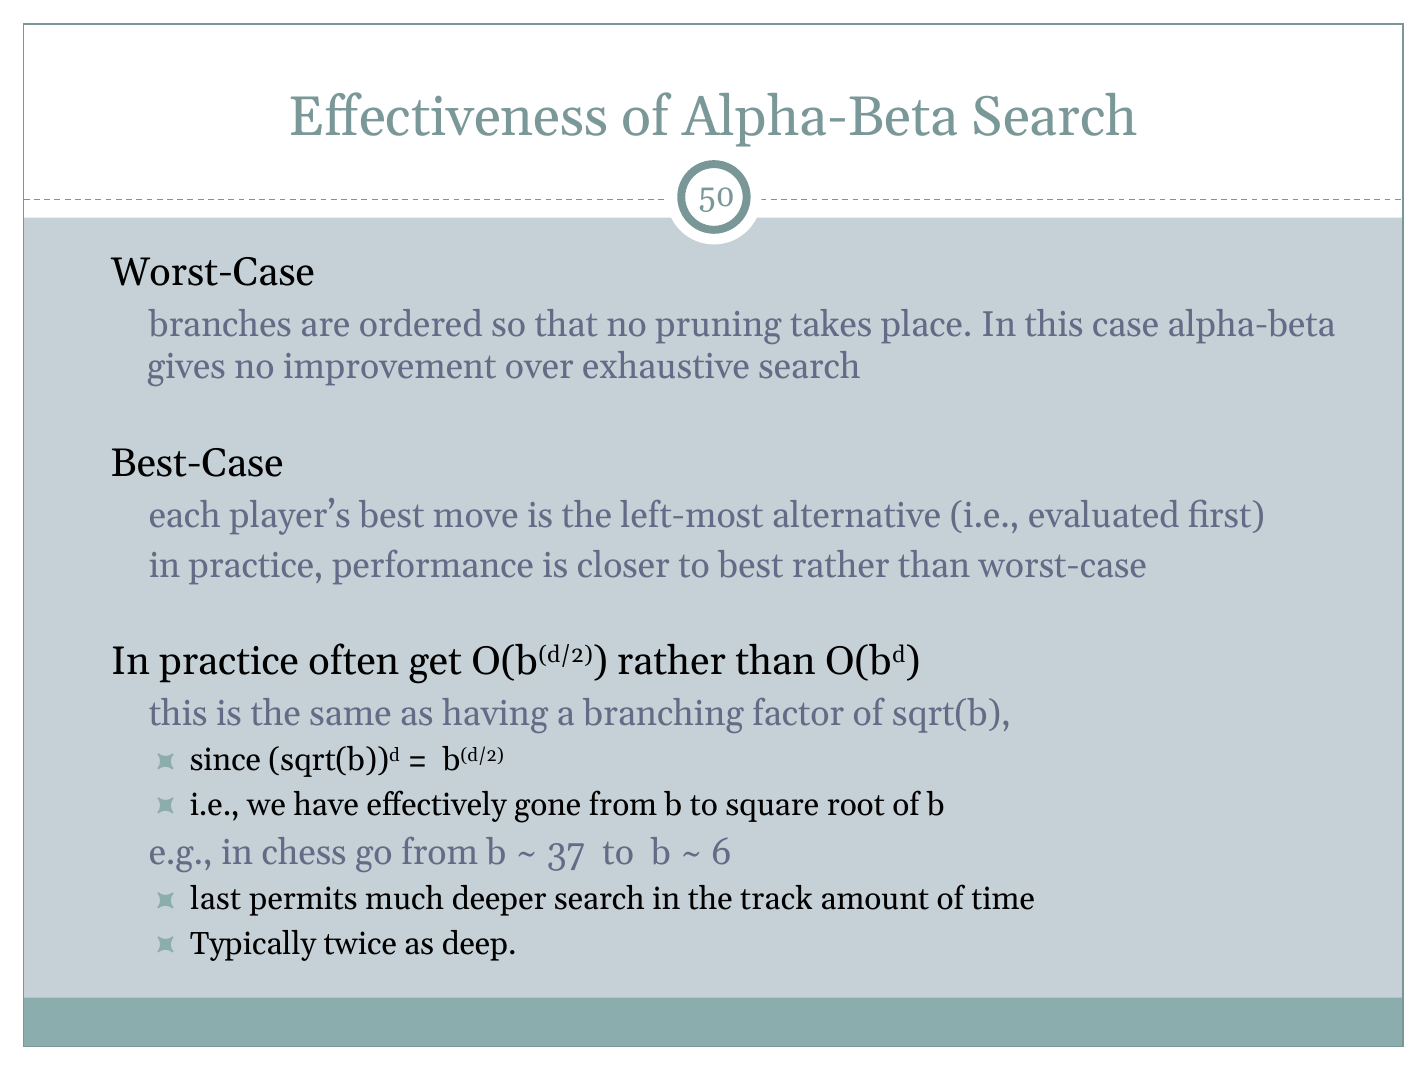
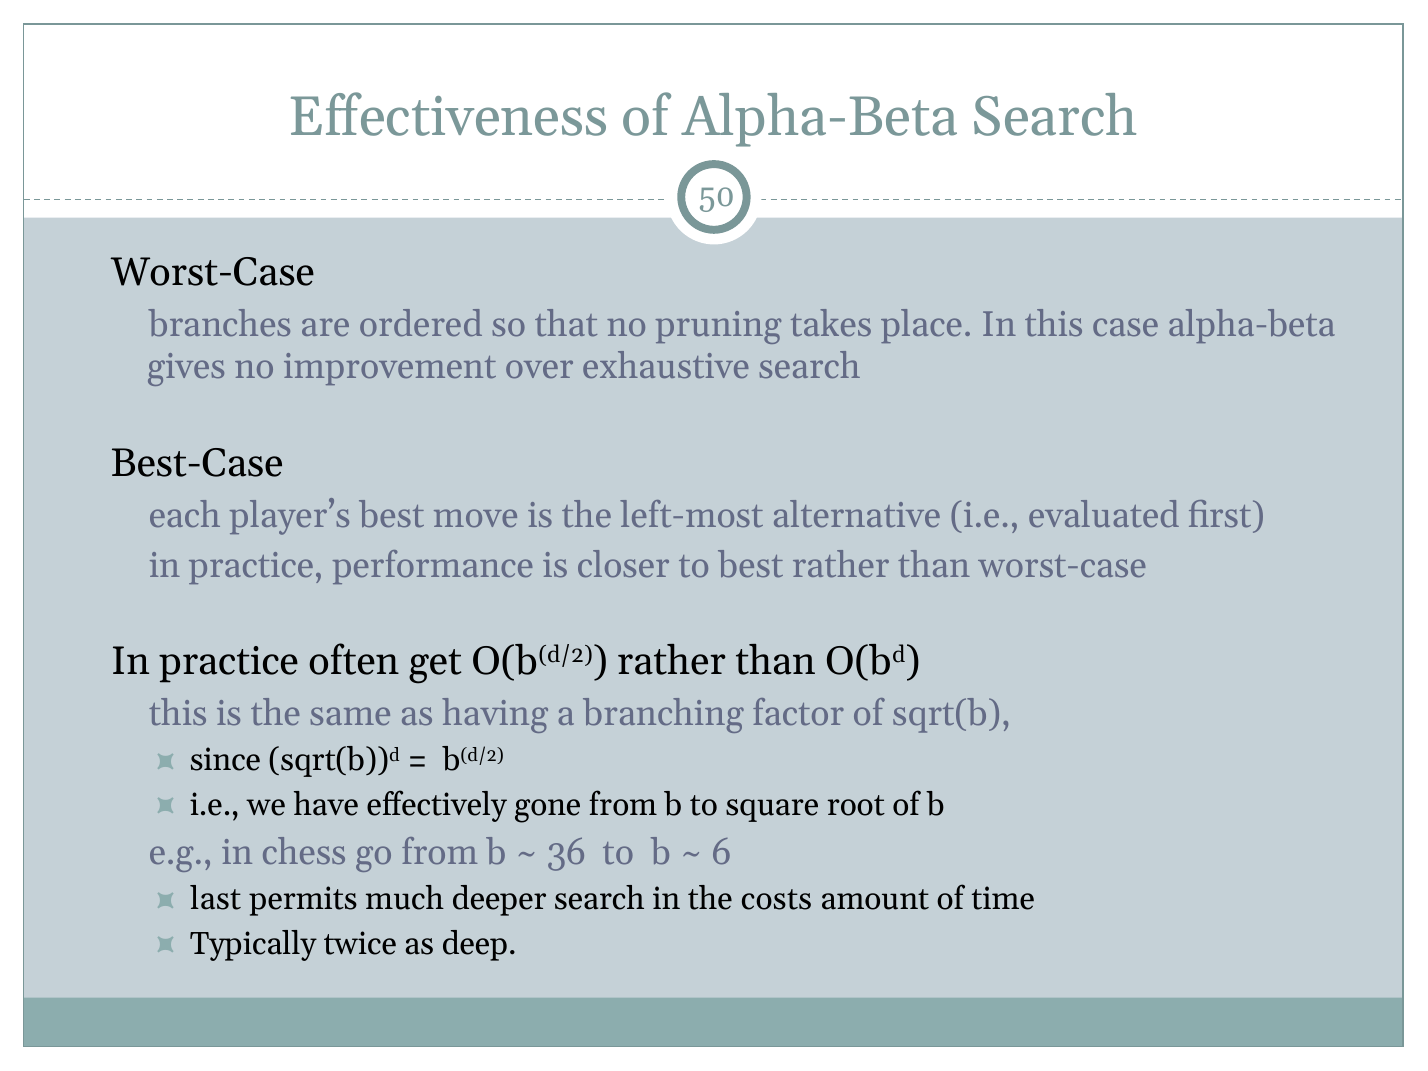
37: 37 -> 36
track: track -> costs
